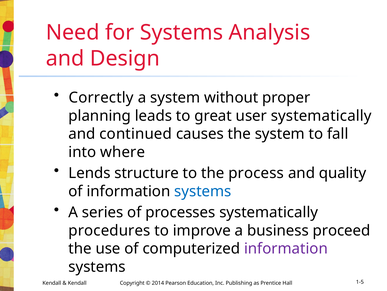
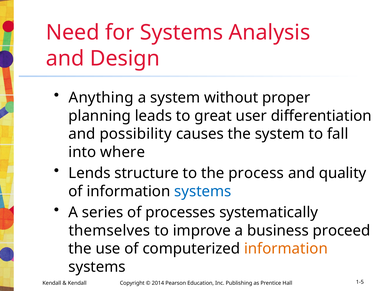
Correctly: Correctly -> Anything
user systematically: systematically -> differentiation
continued: continued -> possibility
procedures: procedures -> themselves
information at (286, 248) colour: purple -> orange
